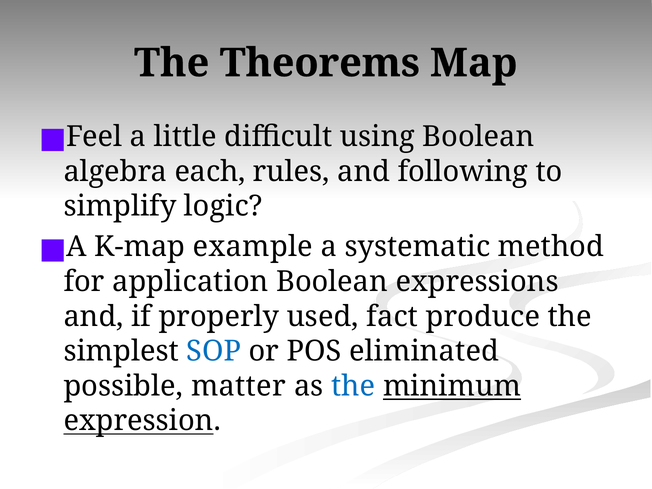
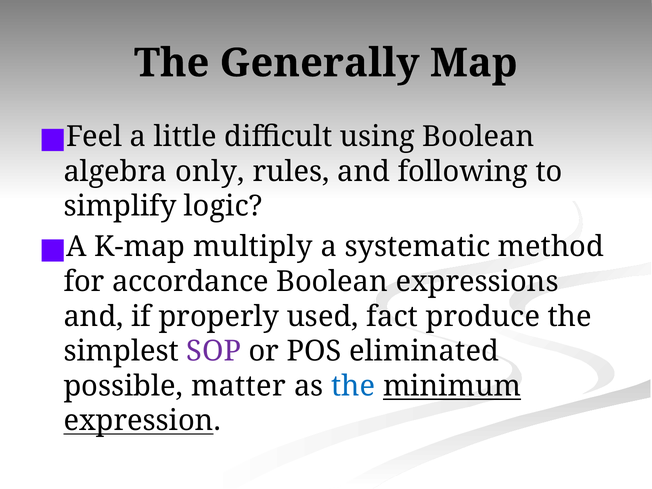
Theorems: Theorems -> Generally
each: each -> only
example: example -> multiply
application: application -> accordance
SOP colour: blue -> purple
